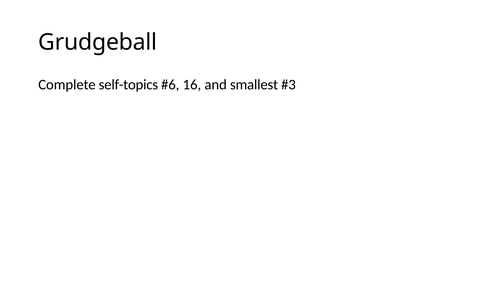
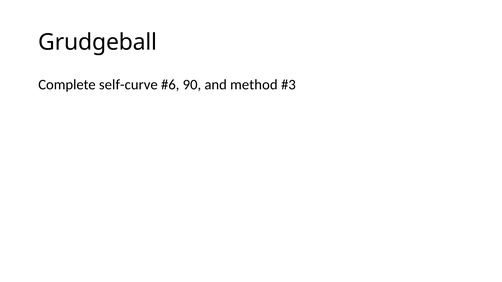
self-topics: self-topics -> self-curve
16: 16 -> 90
smallest: smallest -> method
